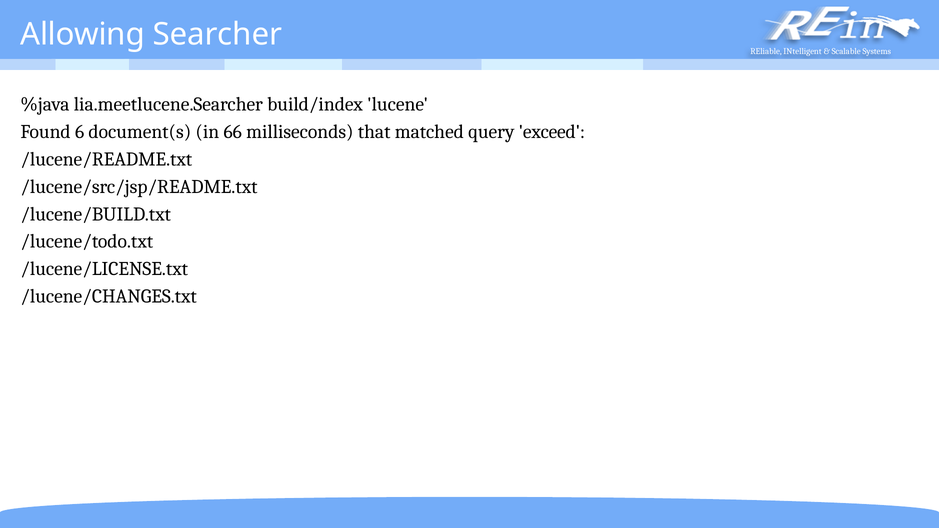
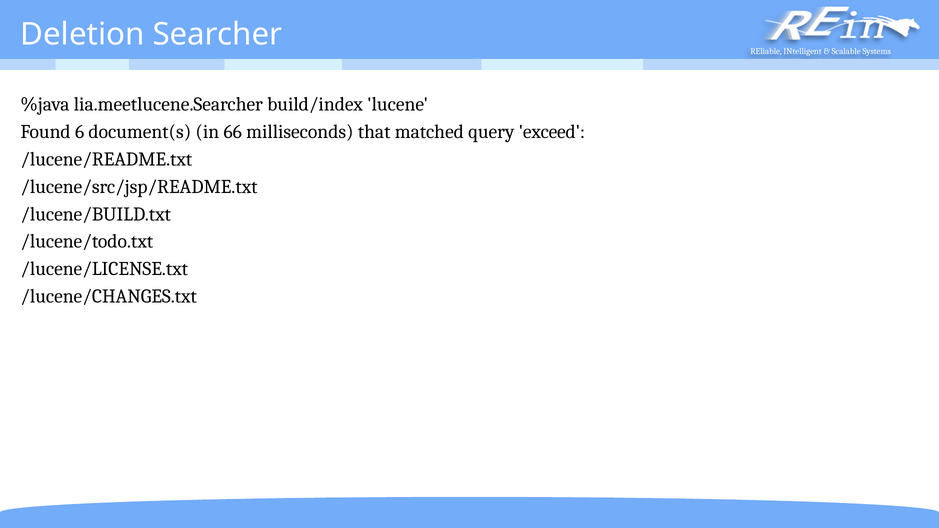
Allowing: Allowing -> Deletion
